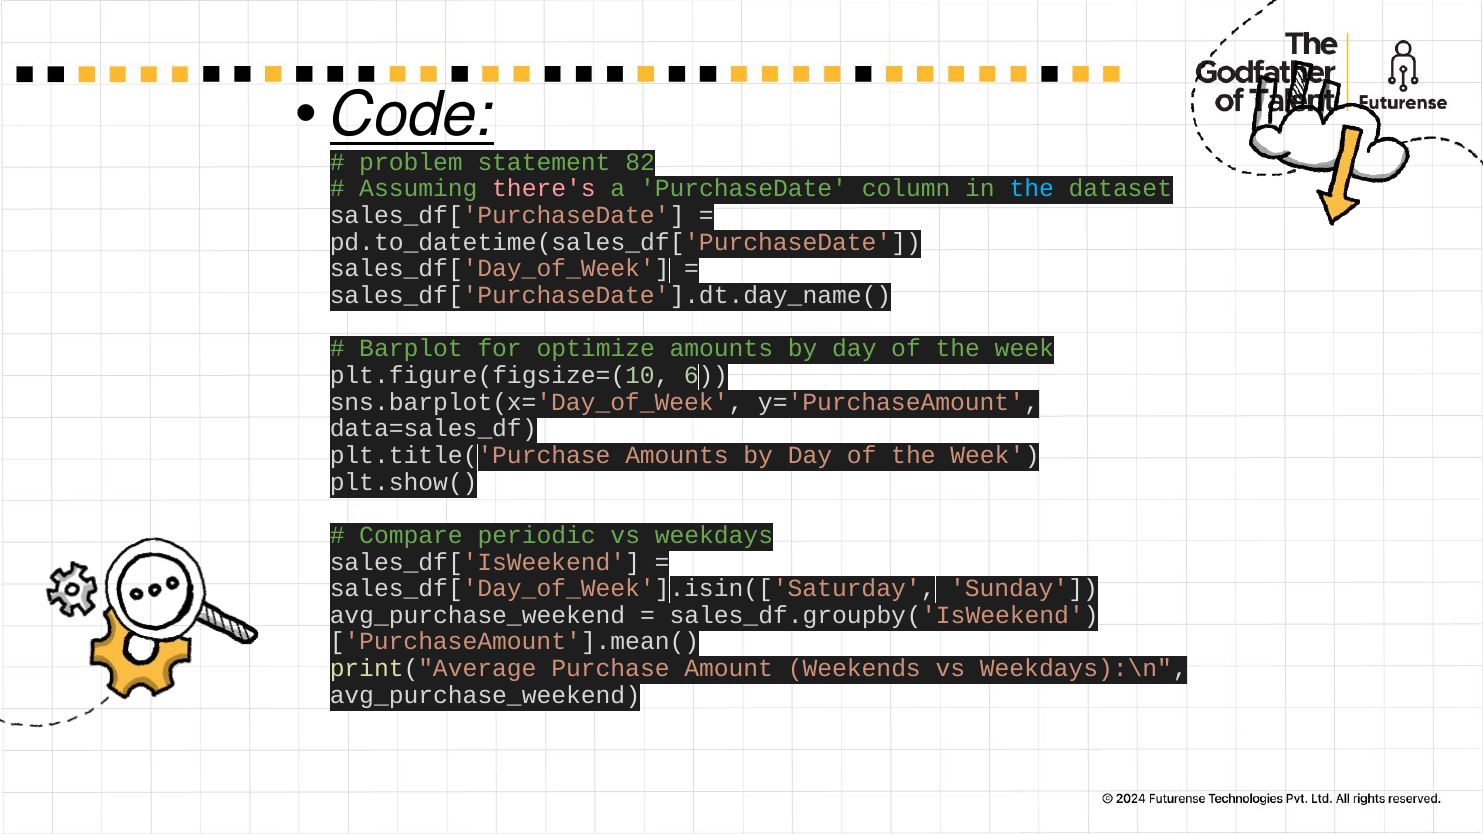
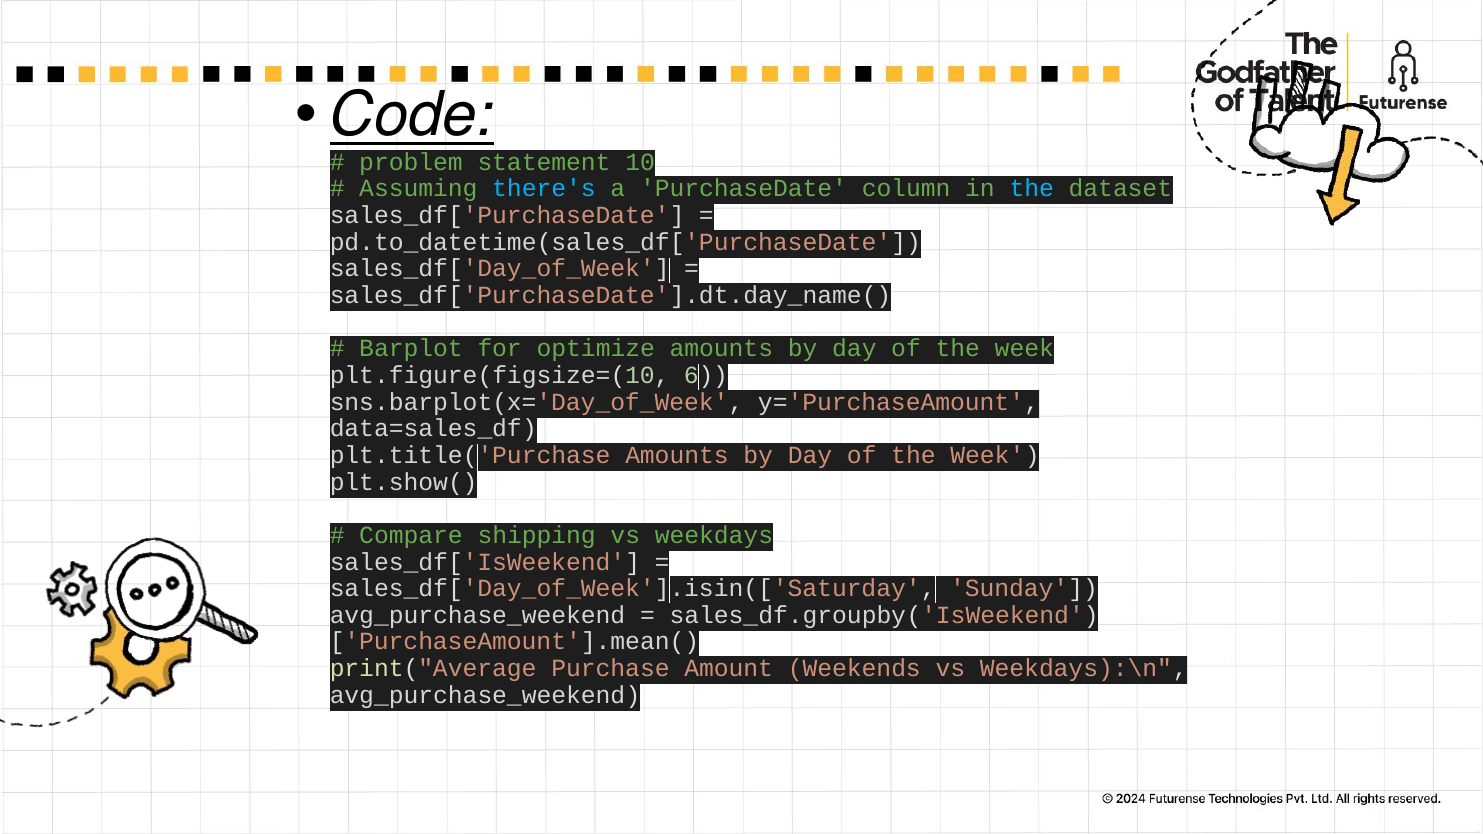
82: 82 -> 10
there's colour: pink -> light blue
periodic: periodic -> shipping
